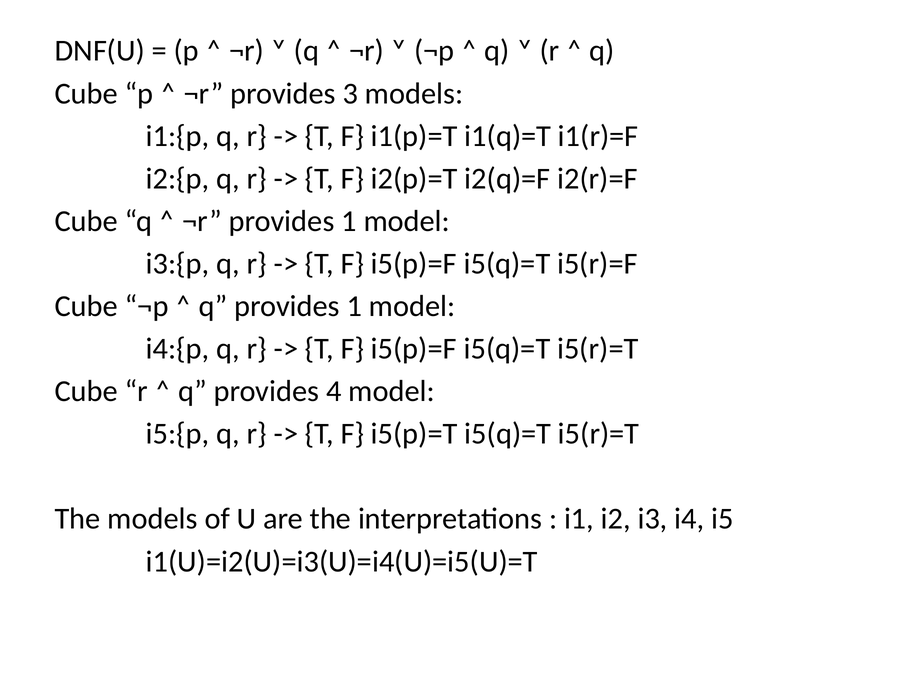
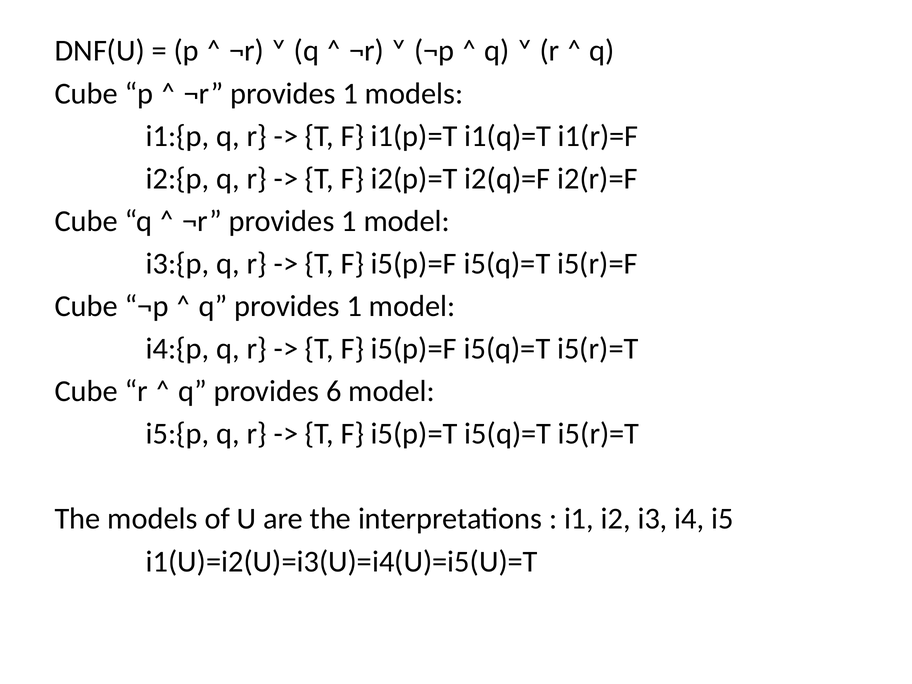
3 at (350, 93): 3 -> 1
4: 4 -> 6
